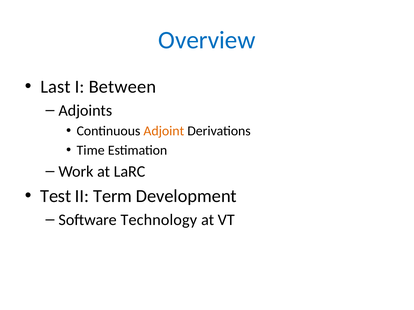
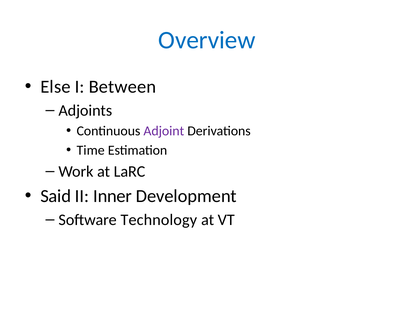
Last: Last -> Else
Adjoint colour: orange -> purple
Test: Test -> Said
Term: Term -> Inner
